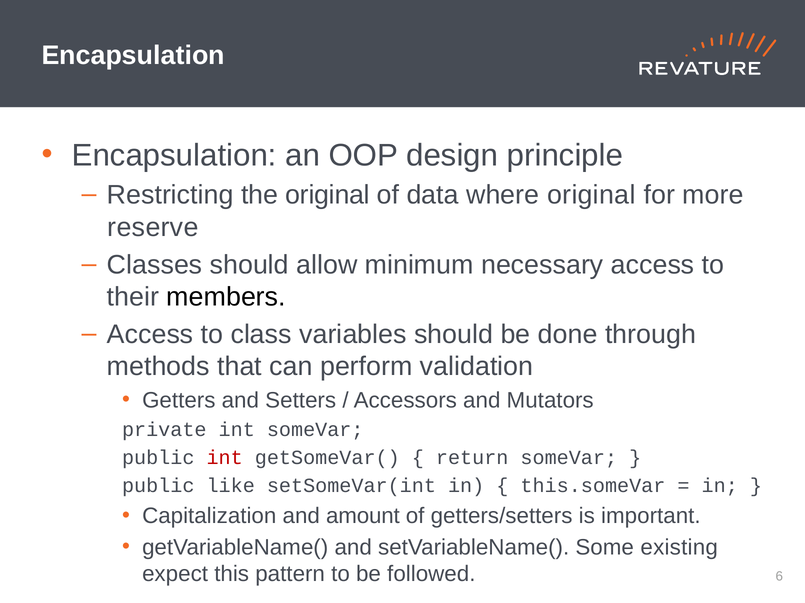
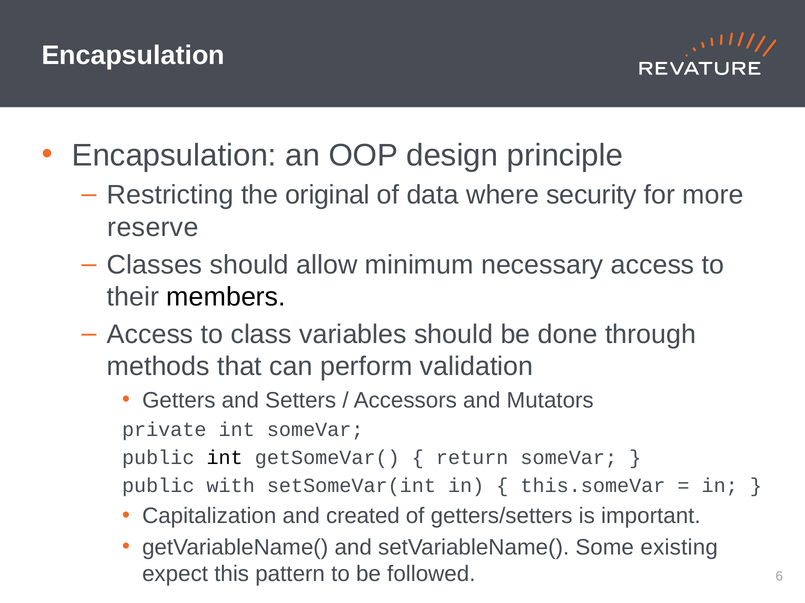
where original: original -> security
int at (225, 458) colour: red -> black
like: like -> with
amount: amount -> created
